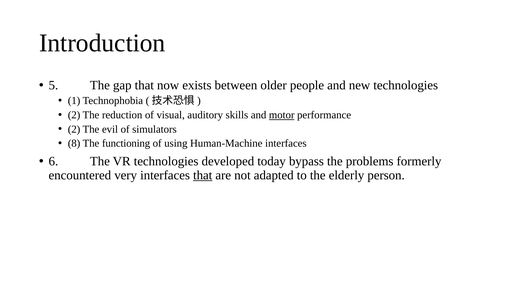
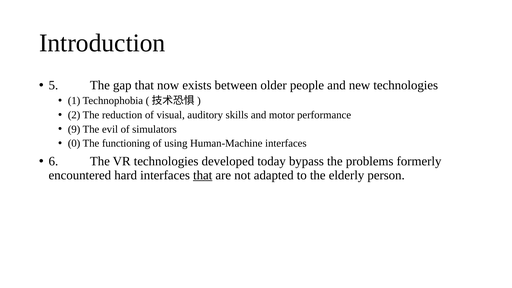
motor underline: present -> none
2 at (74, 129): 2 -> 9
8: 8 -> 0
very: very -> hard
